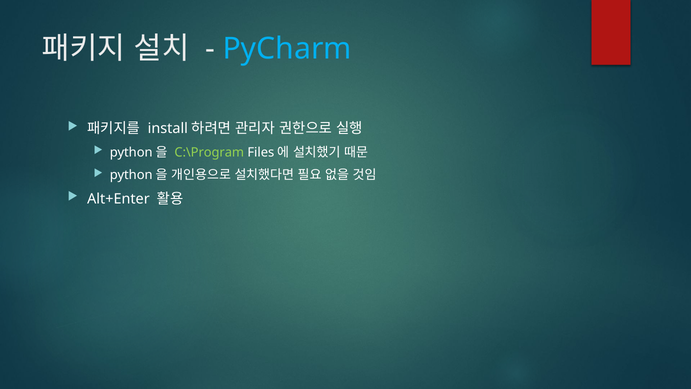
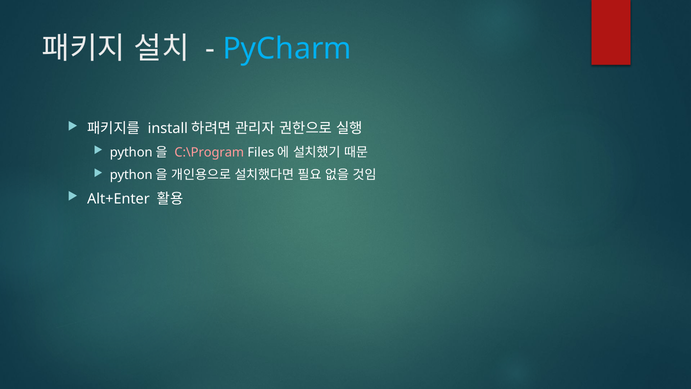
C:\Program colour: light green -> pink
